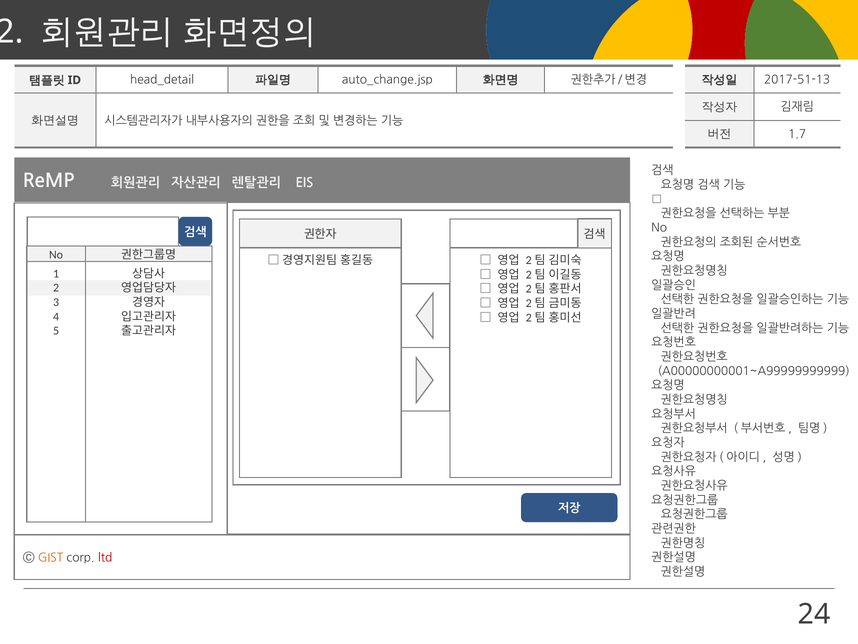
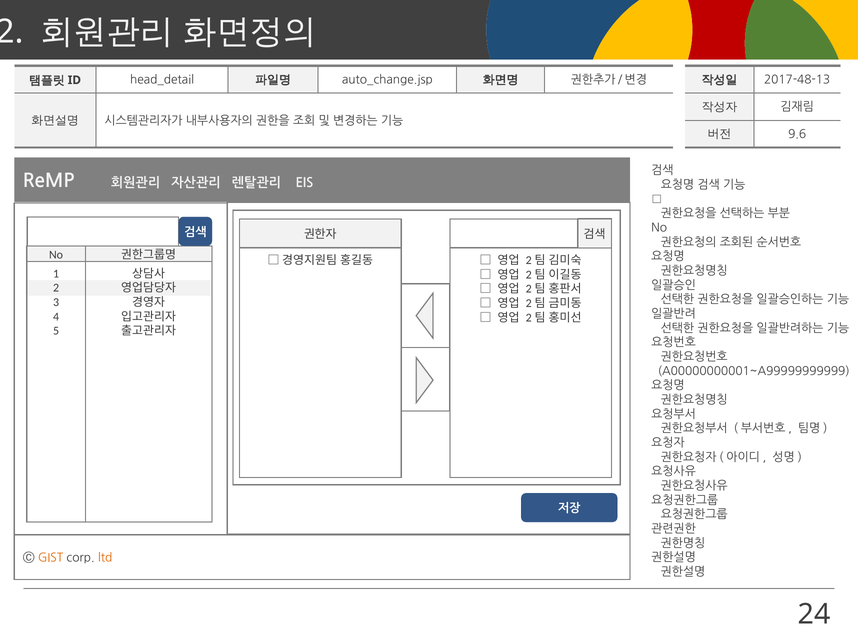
2017-51-13: 2017-51-13 -> 2017-48-13
1.7: 1.7 -> 9.6
ltd colour: red -> orange
